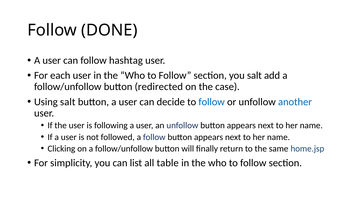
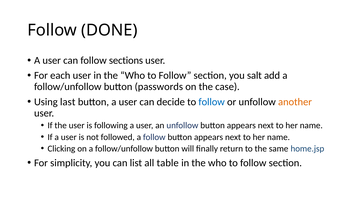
hashtag: hashtag -> sections
redirected: redirected -> passwords
Using salt: salt -> last
another colour: blue -> orange
